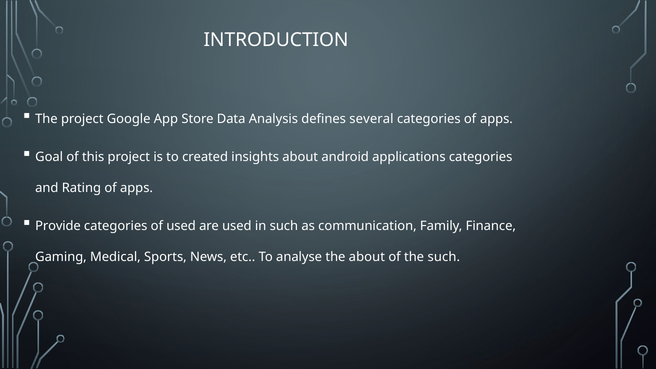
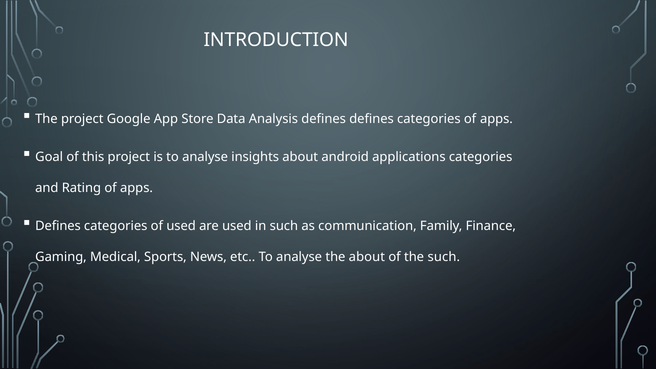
defines several: several -> defines
is to created: created -> analyse
Provide at (58, 226): Provide -> Defines
